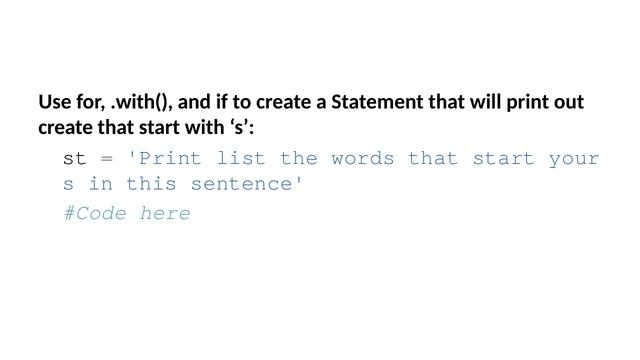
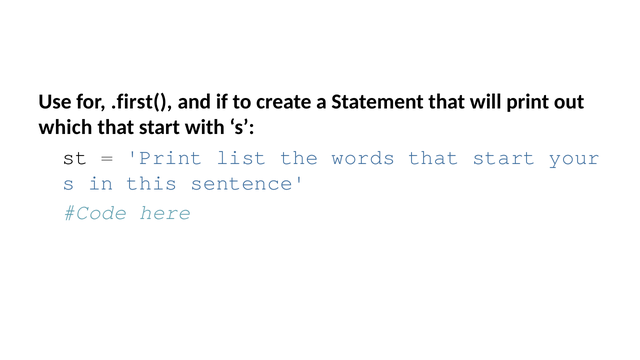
.with(: .with( -> .first(
create at (66, 127): create -> which
